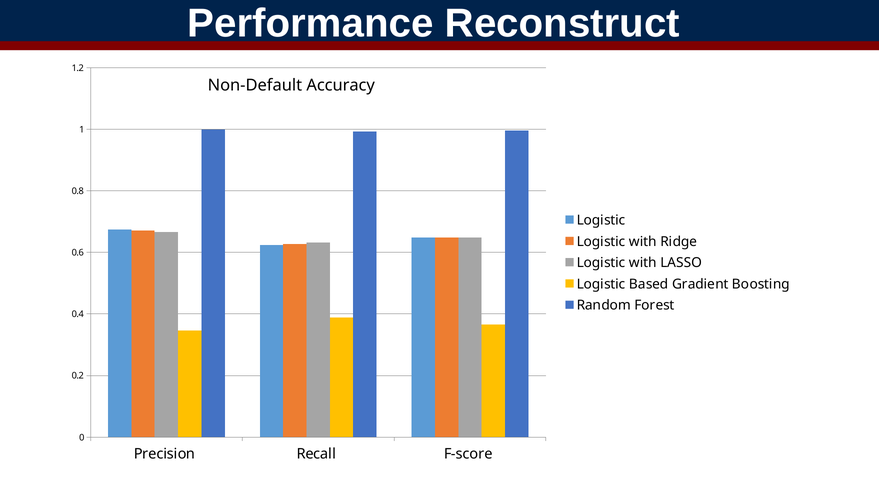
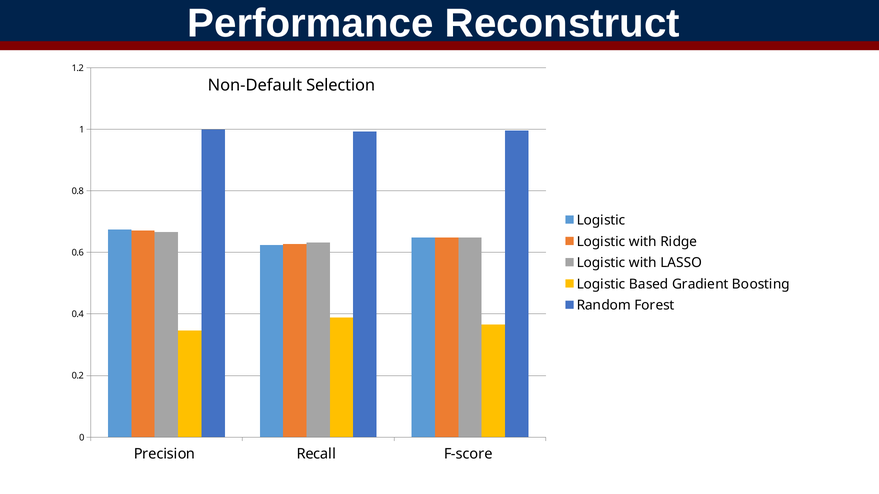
Accuracy: Accuracy -> Selection
